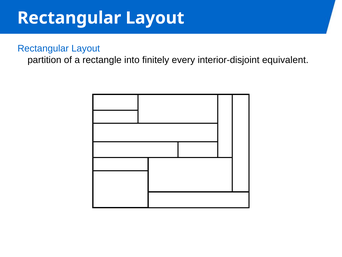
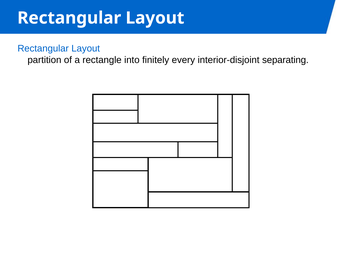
equivalent: equivalent -> separating
